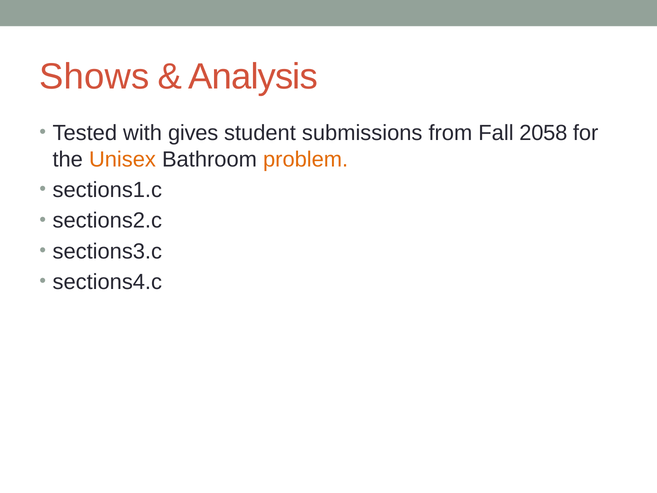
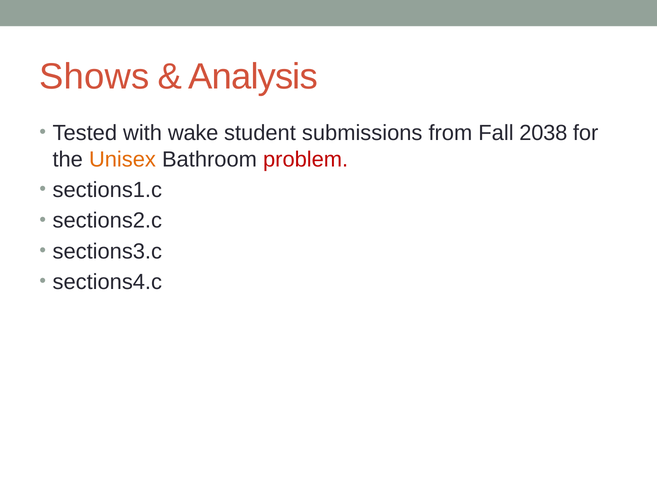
gives: gives -> wake
2058: 2058 -> 2038
problem colour: orange -> red
